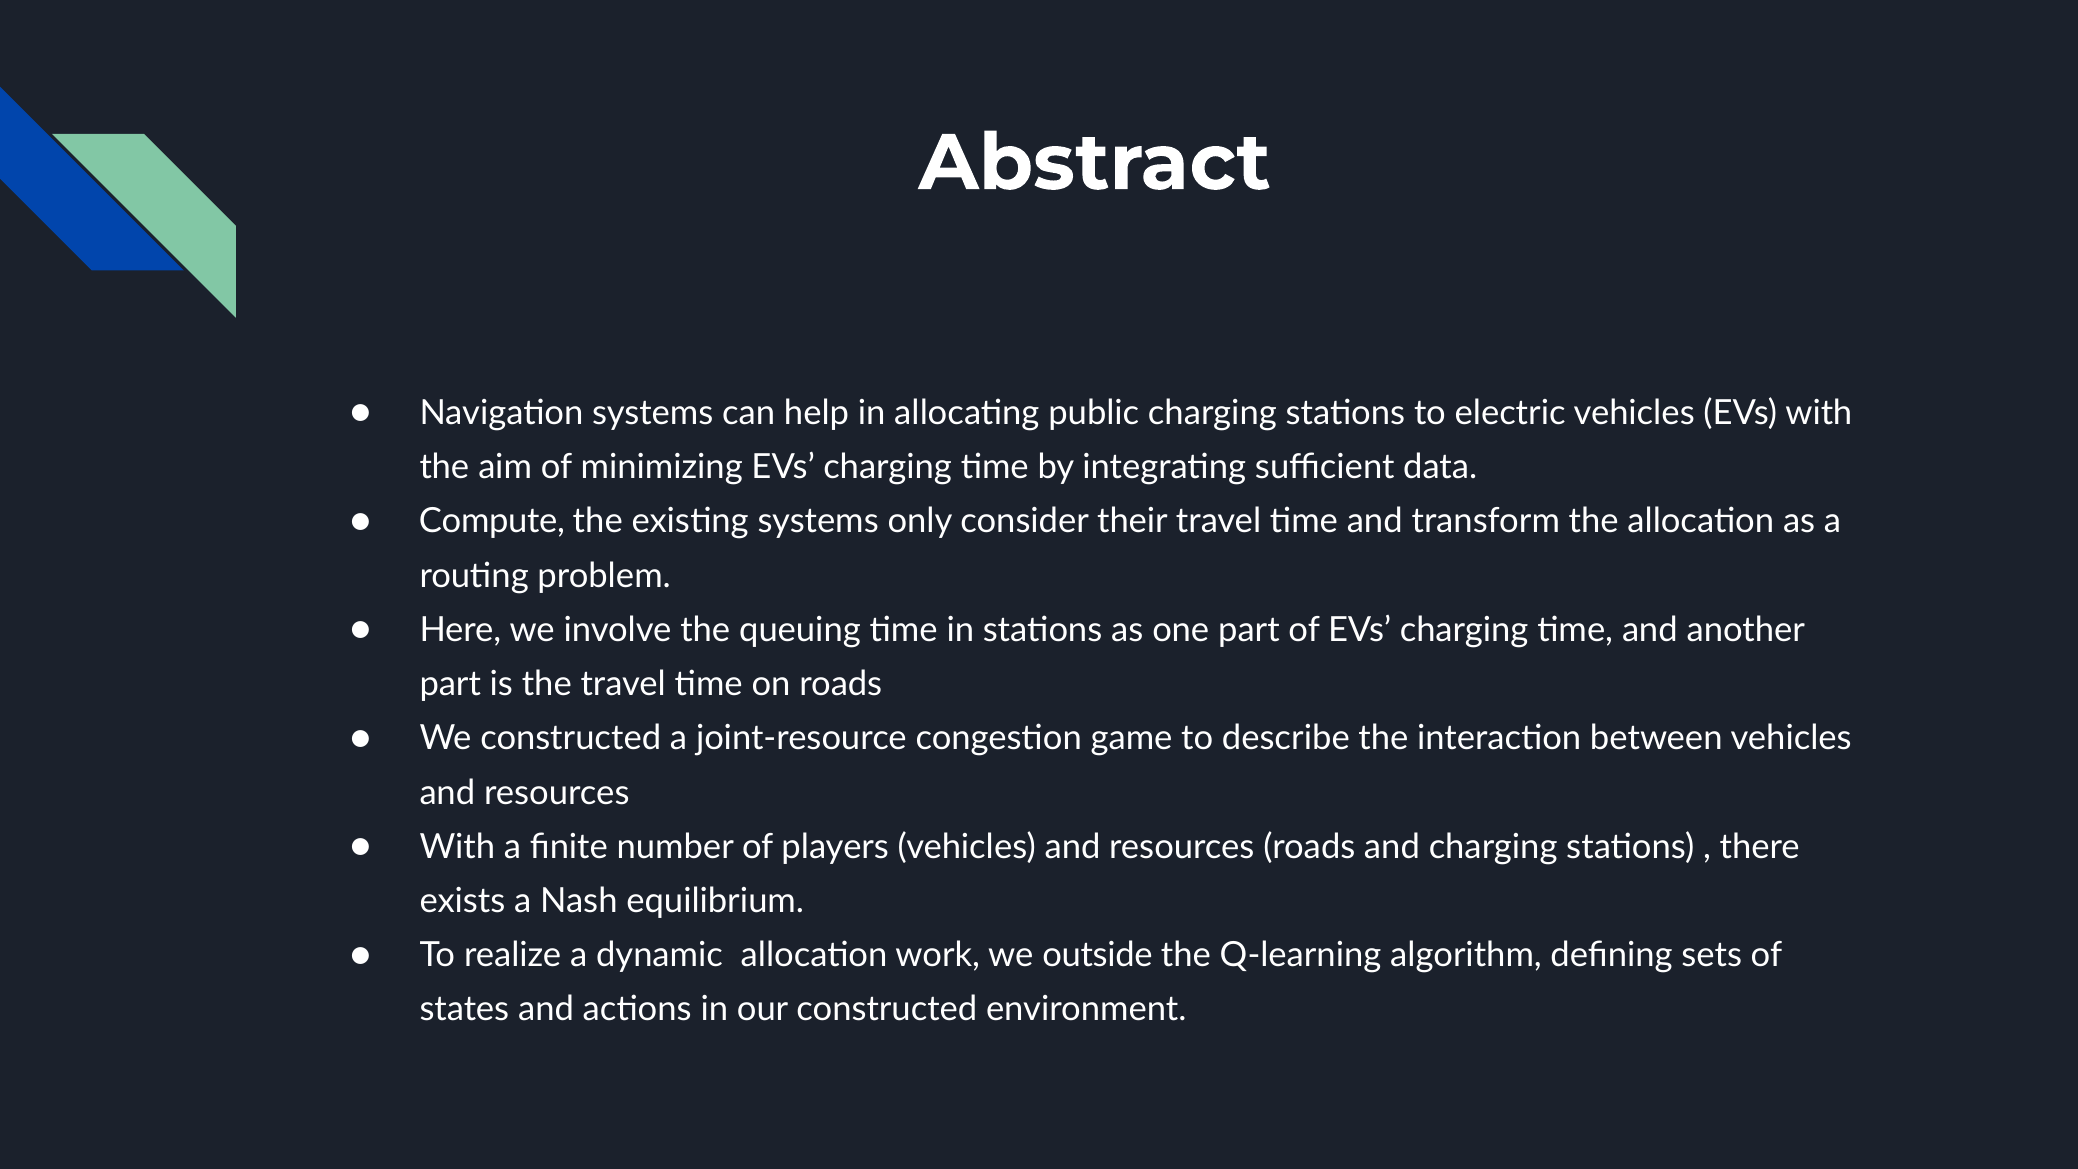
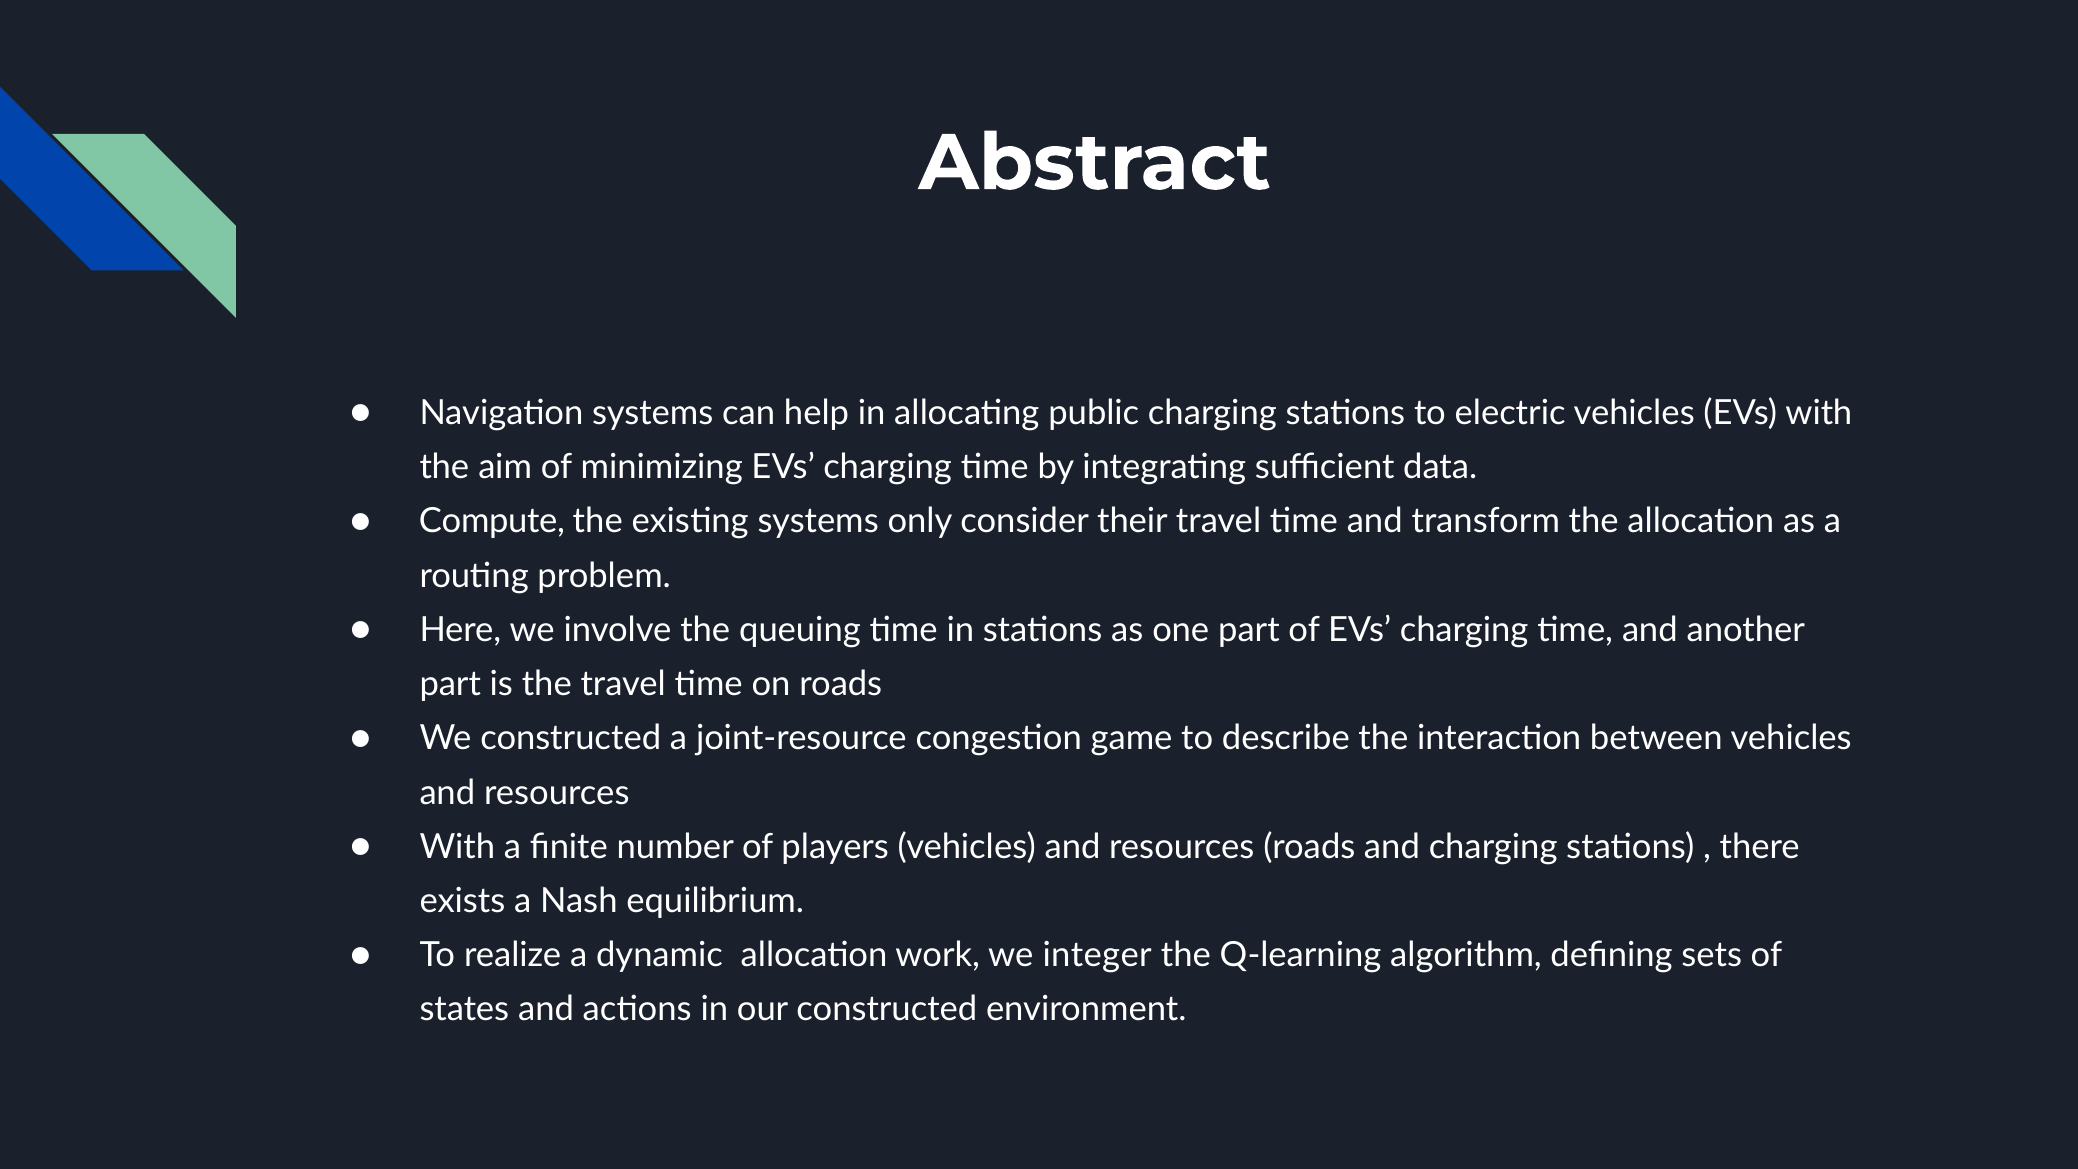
outside: outside -> integer
